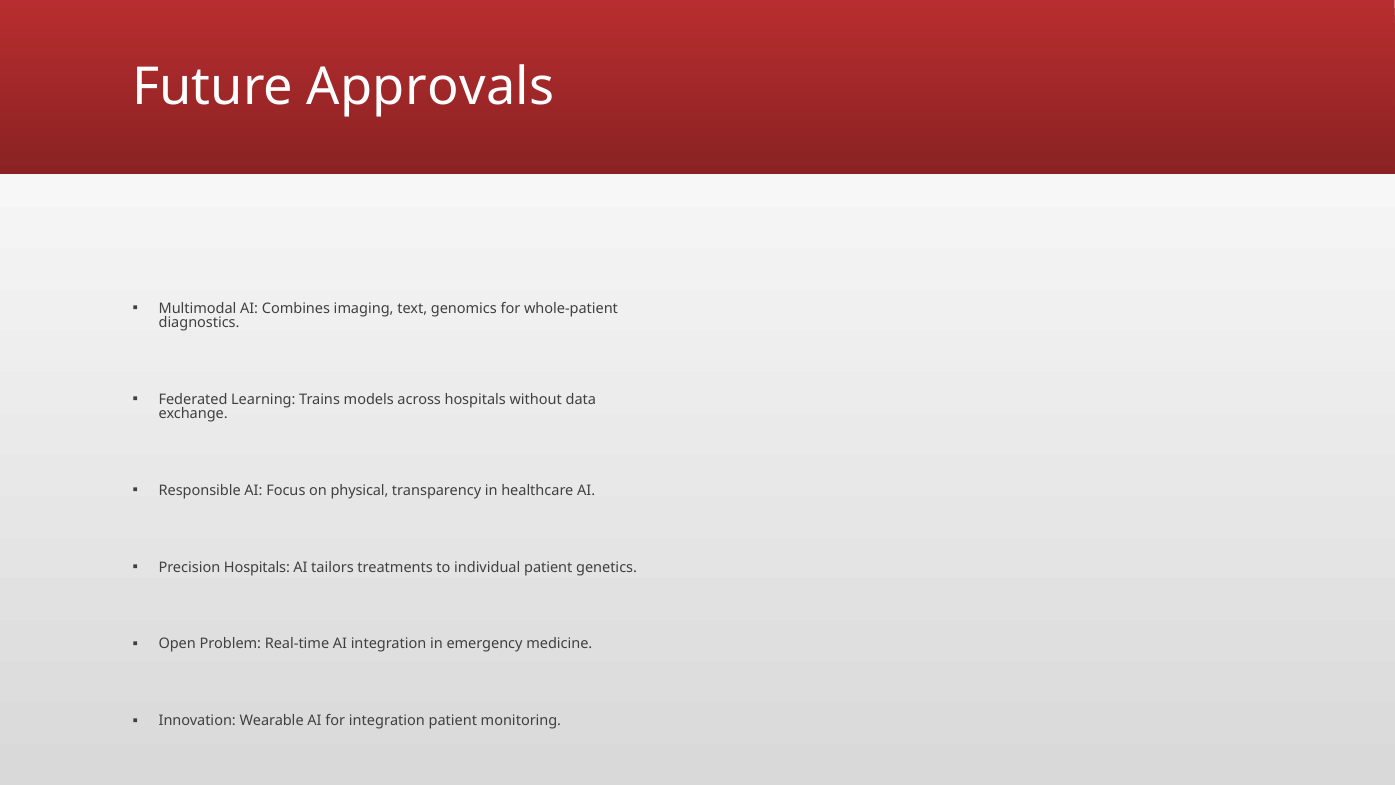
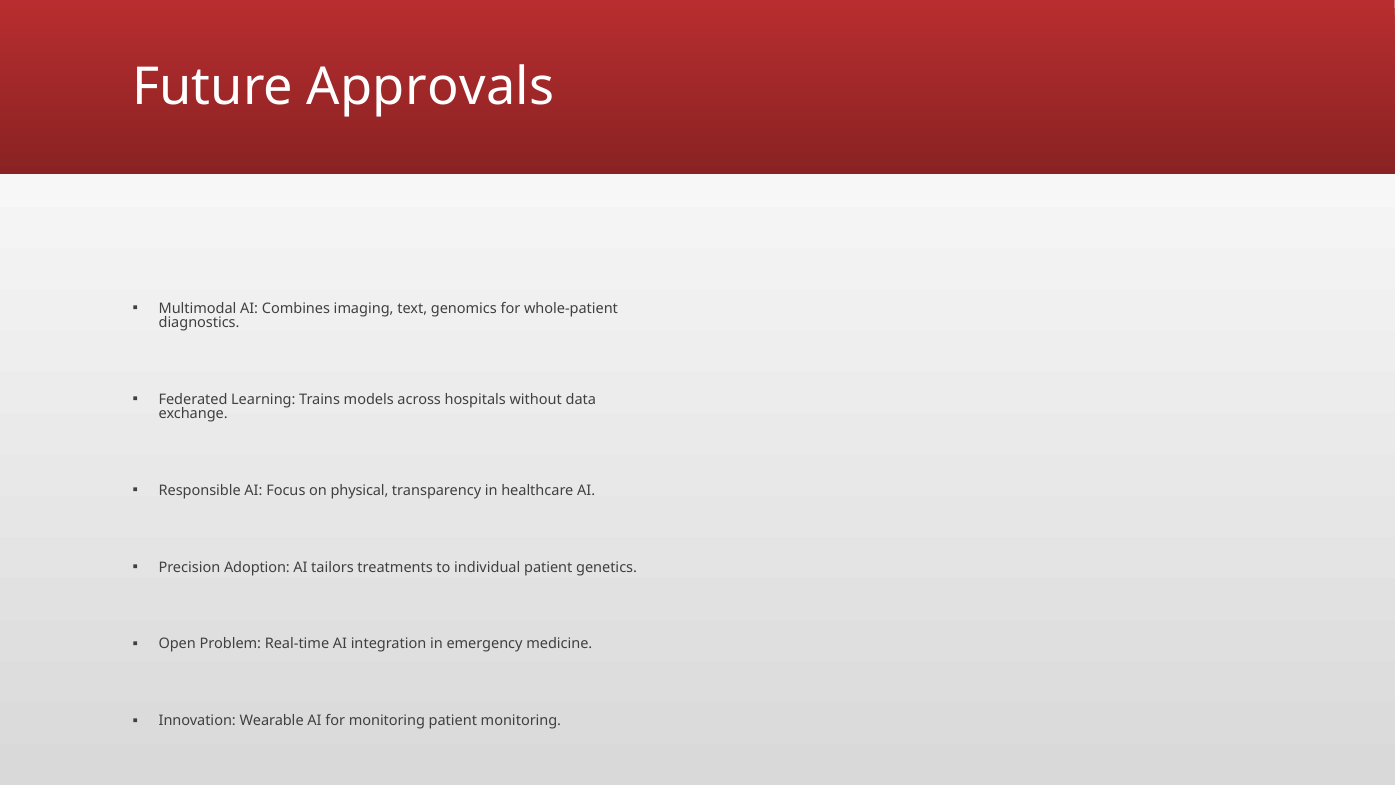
Precision Hospitals: Hospitals -> Adoption
for integration: integration -> monitoring
